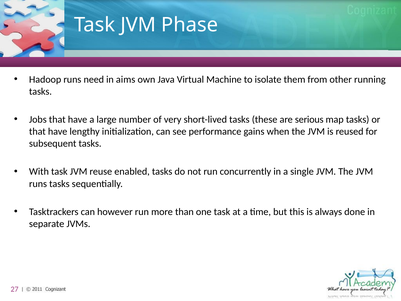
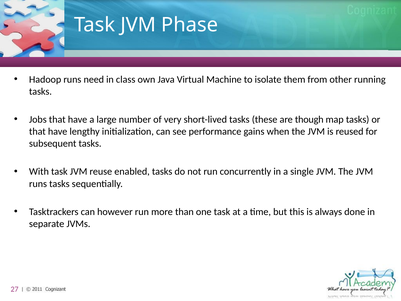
aims: aims -> class
serious: serious -> though
